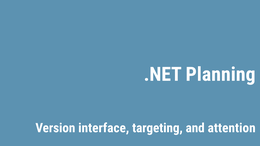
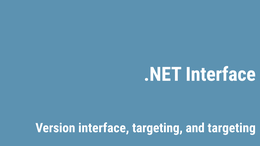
.NET Planning: Planning -> Interface
and attention: attention -> targeting
